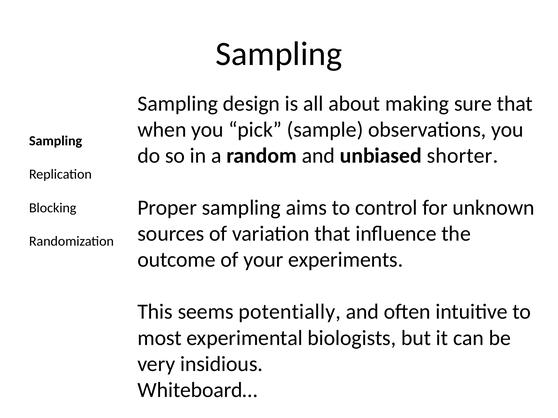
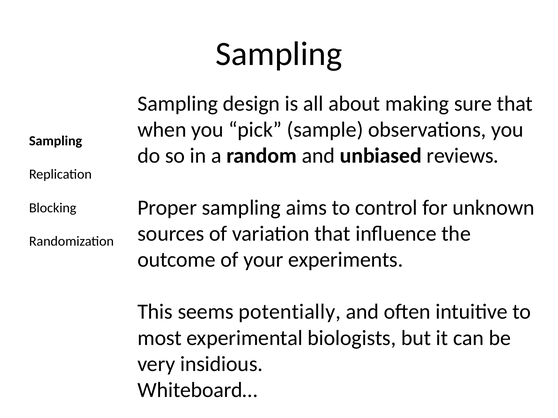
shorter: shorter -> reviews
